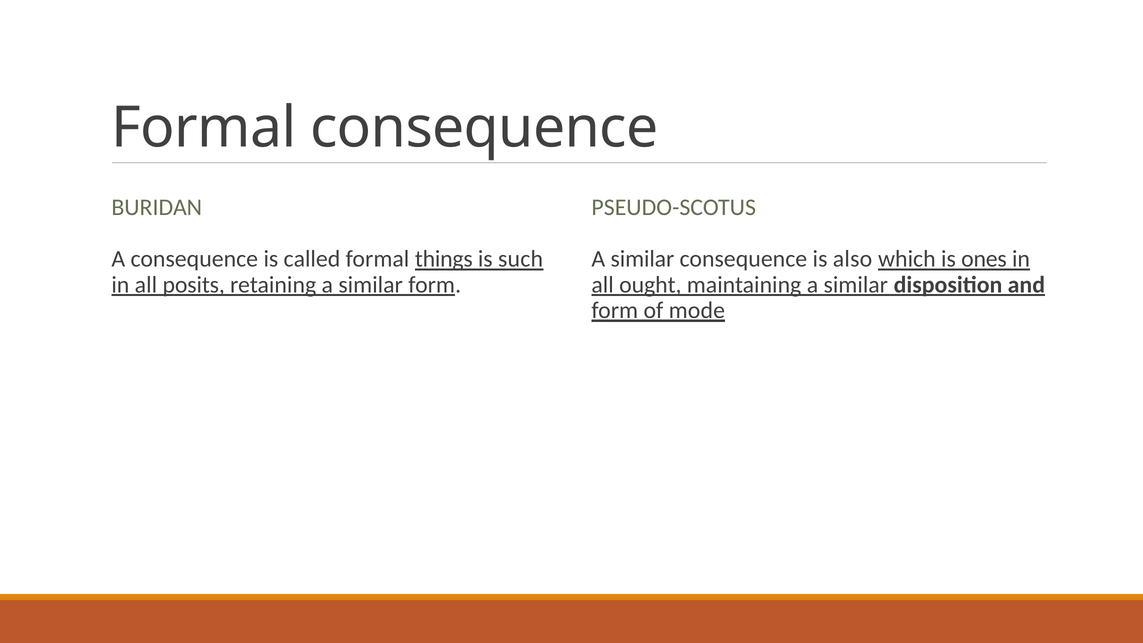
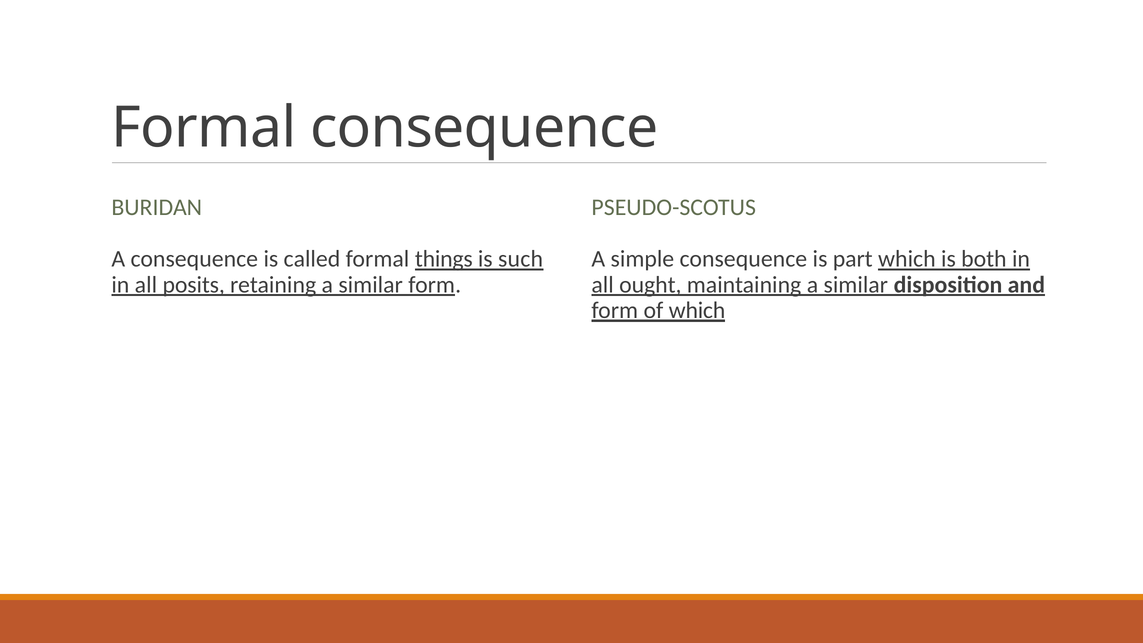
similar at (642, 259): similar -> simple
also: also -> part
ones: ones -> both
of mode: mode -> which
